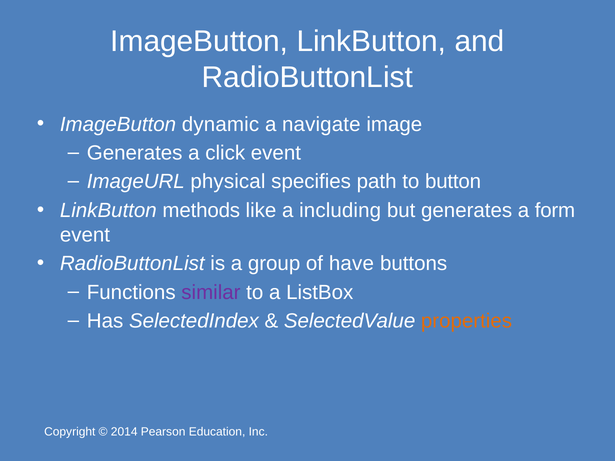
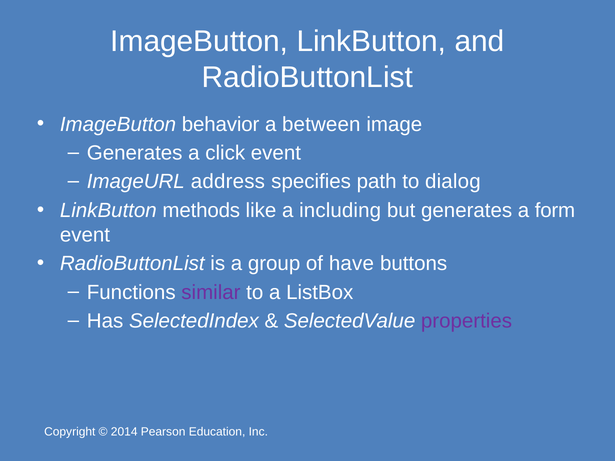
dynamic: dynamic -> behavior
navigate: navigate -> between
physical: physical -> address
button: button -> dialog
properties colour: orange -> purple
